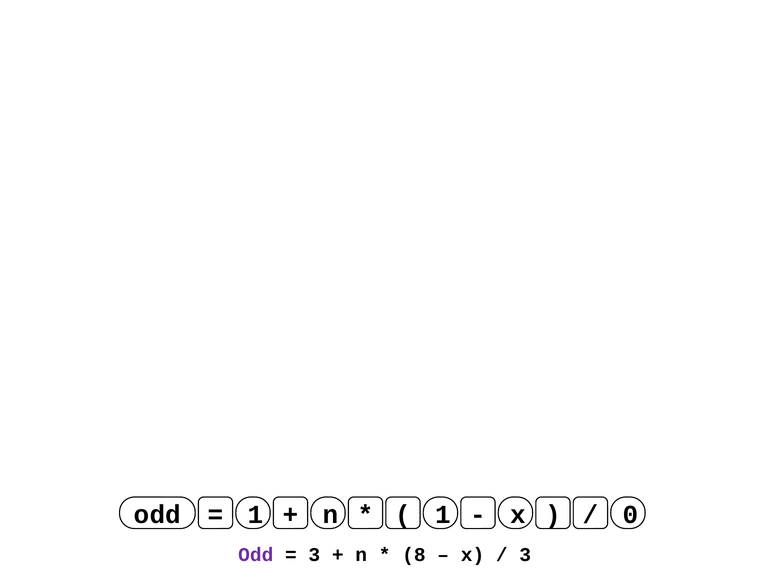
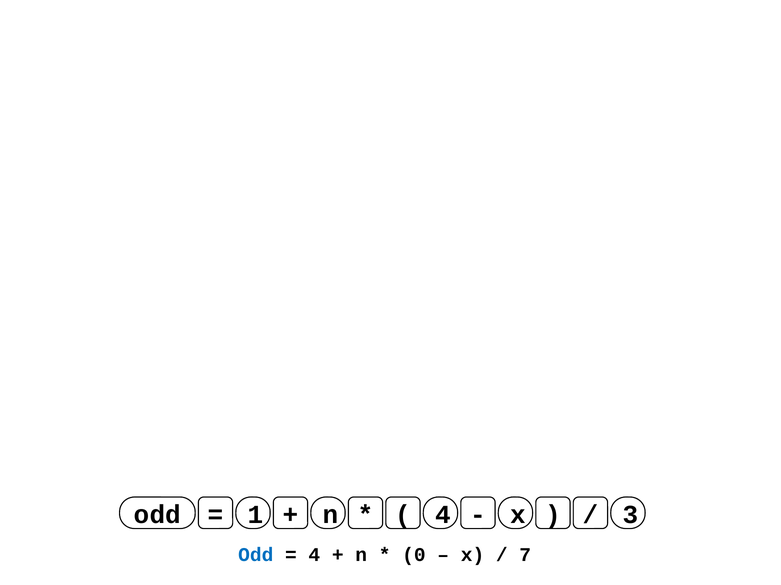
1 1: 1 -> 4
0: 0 -> 3
Odd at (256, 556) colour: purple -> blue
3 at (314, 556): 3 -> 4
8: 8 -> 0
3 at (525, 556): 3 -> 7
